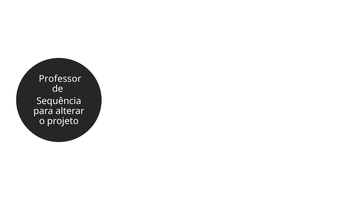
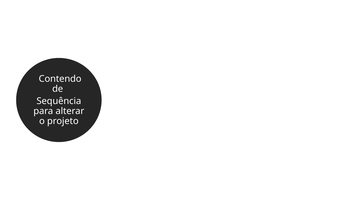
Professor: Professor -> Contendo
